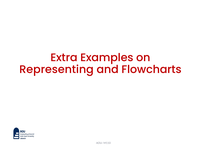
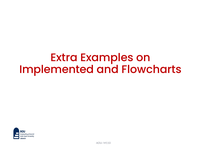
Representing: Representing -> Implemented
